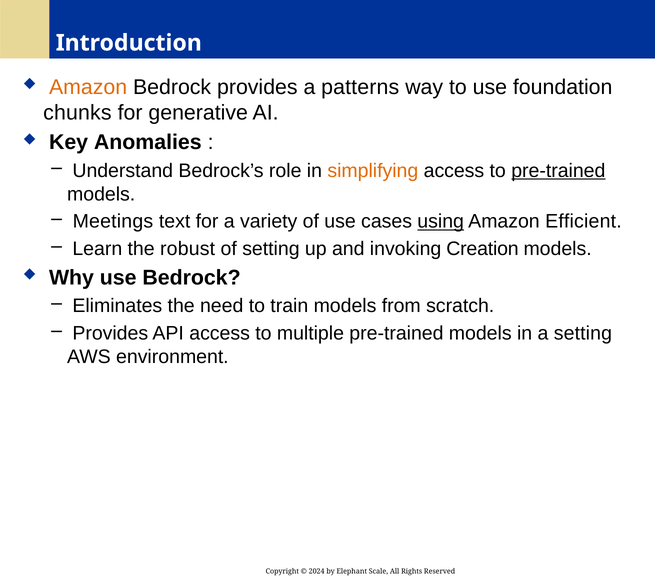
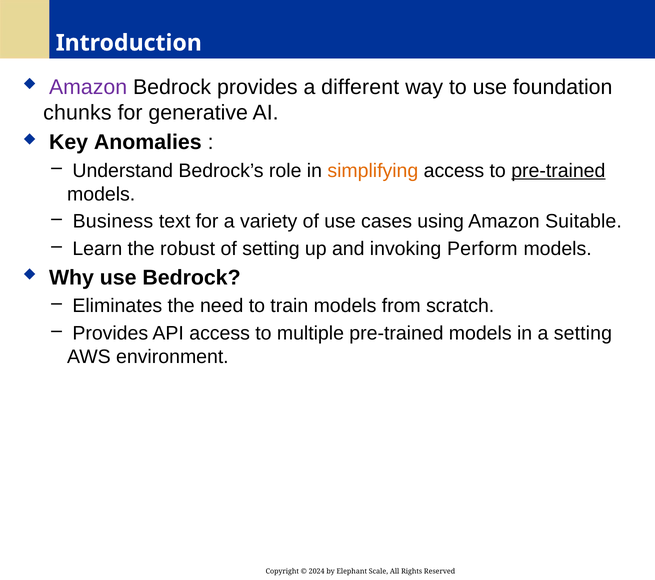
Amazon at (88, 87) colour: orange -> purple
patterns: patterns -> different
Meetings: Meetings -> Business
using underline: present -> none
Efficient: Efficient -> Suitable
Creation: Creation -> Perform
